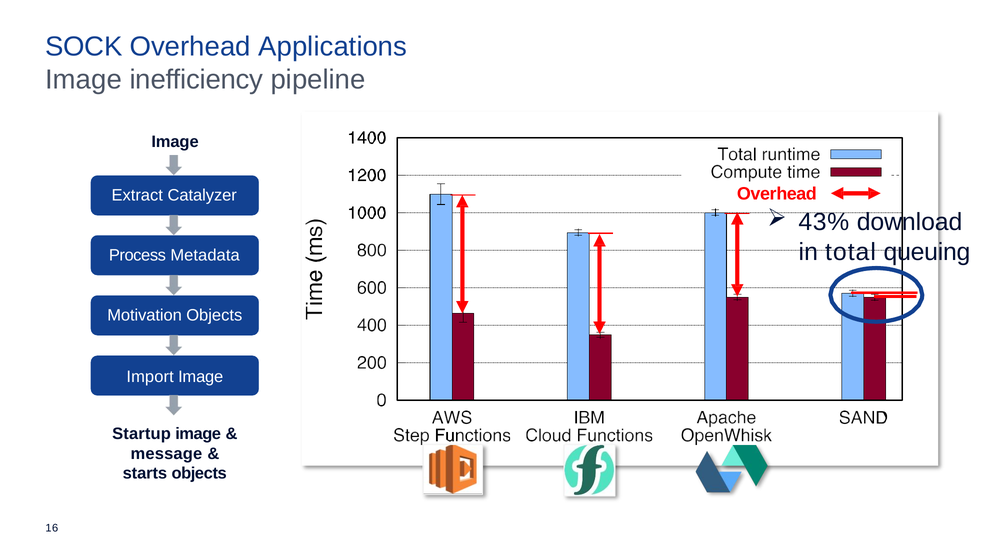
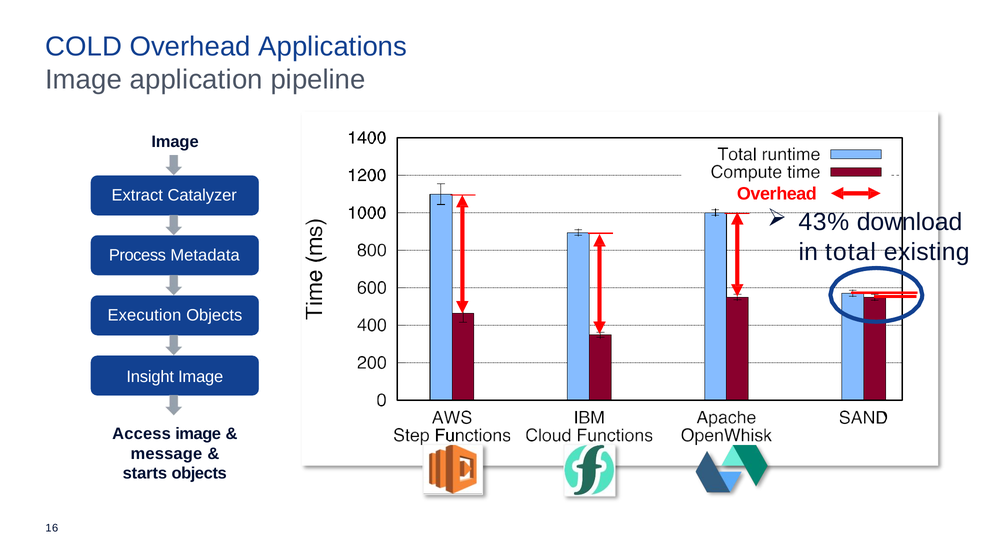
SOCK: SOCK -> COLD
inefficiency: inefficiency -> application
queuing: queuing -> existing
Motivation: Motivation -> Execution
Import: Import -> Insight
Startup: Startup -> Access
